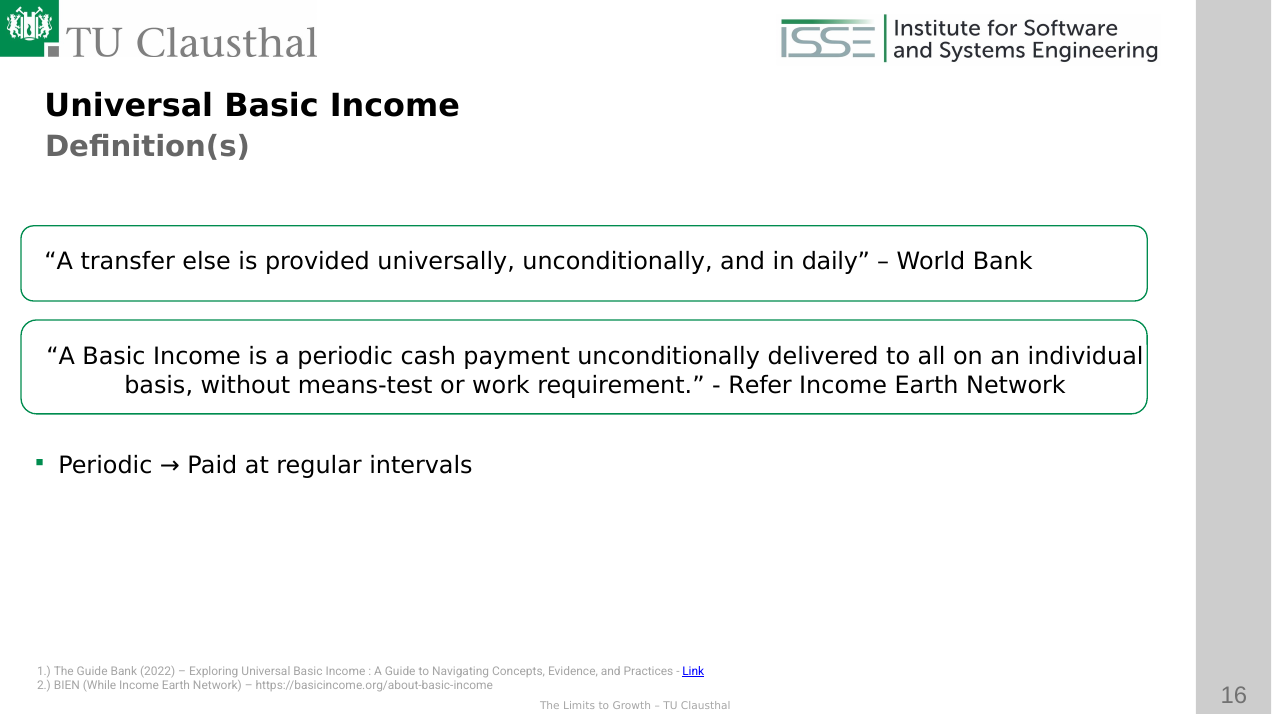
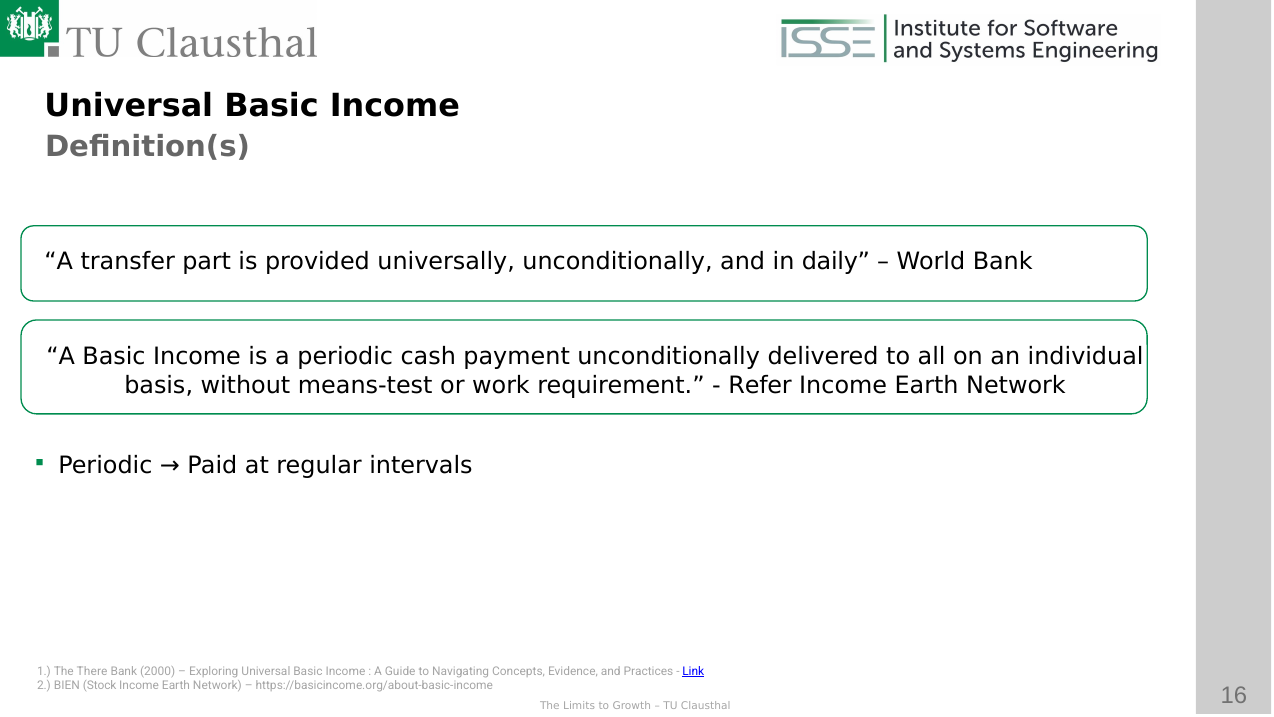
else: else -> part
The Guide: Guide -> There
2022: 2022 -> 2000
While: While -> Stock
